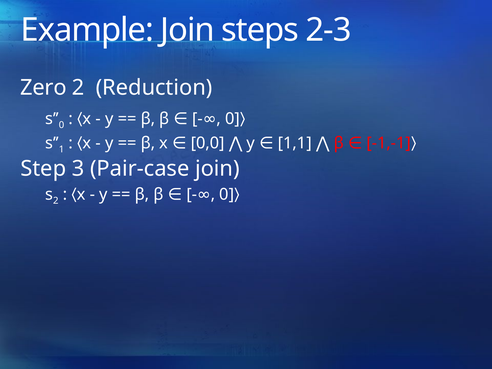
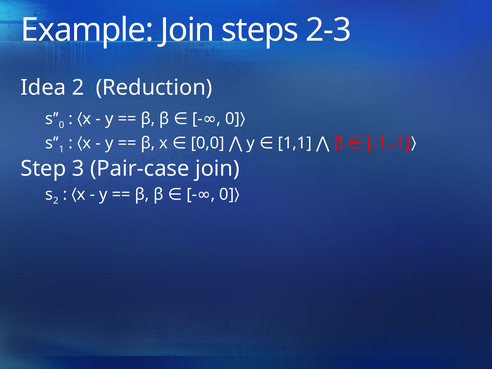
Zero: Zero -> Idea
